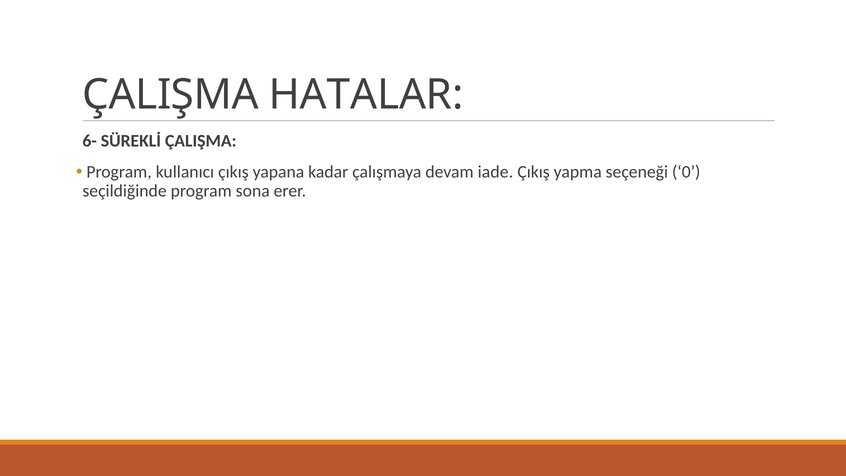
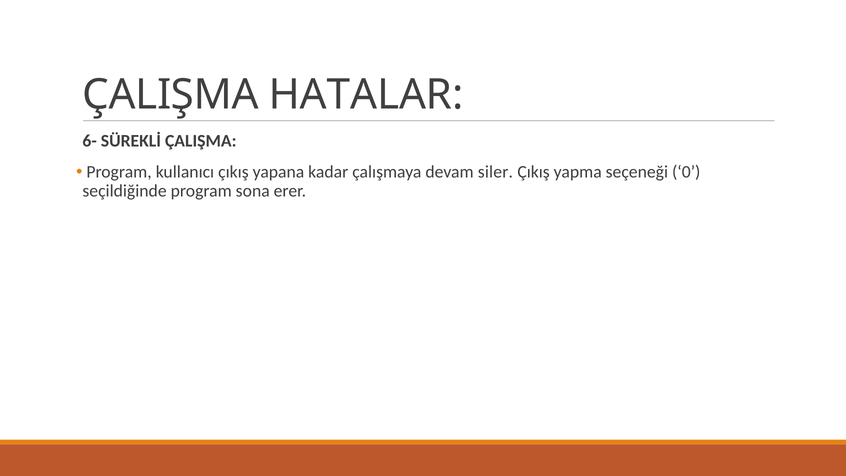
iade: iade -> siler
